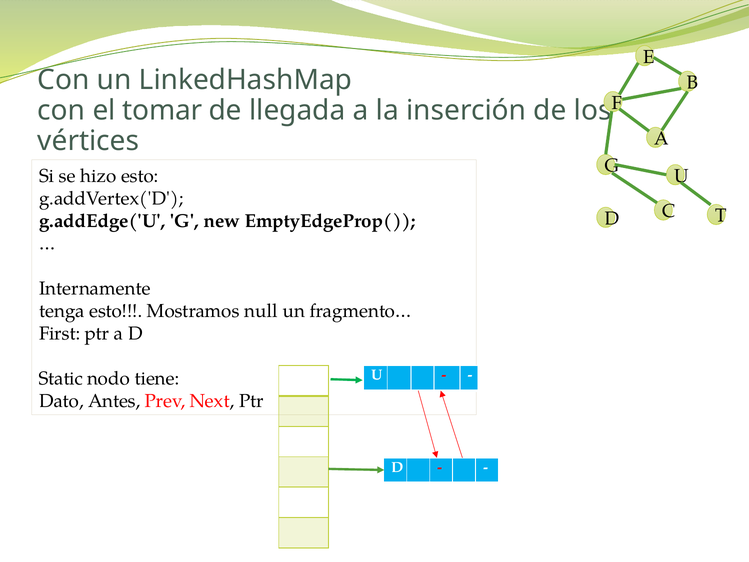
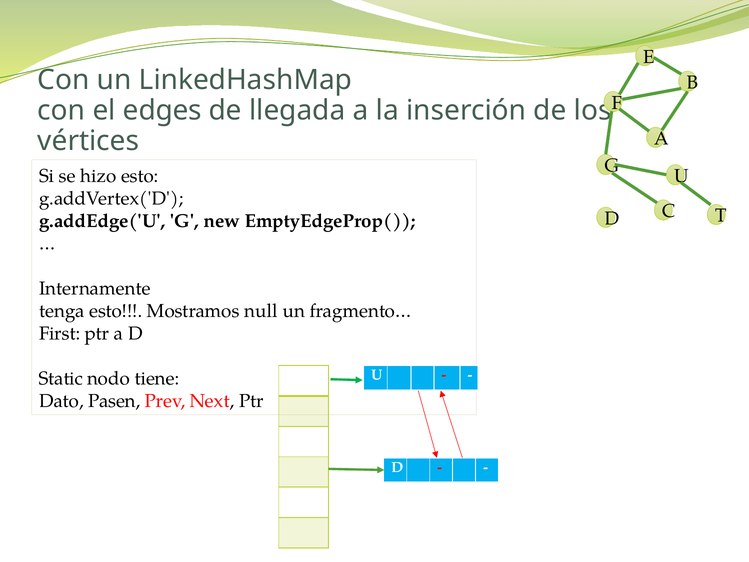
tomar: tomar -> edges
Antes: Antes -> Pasen
